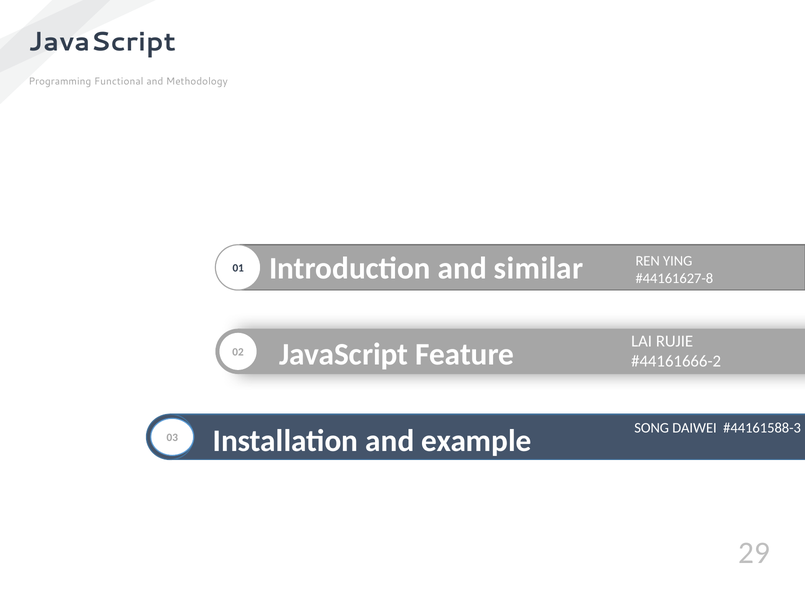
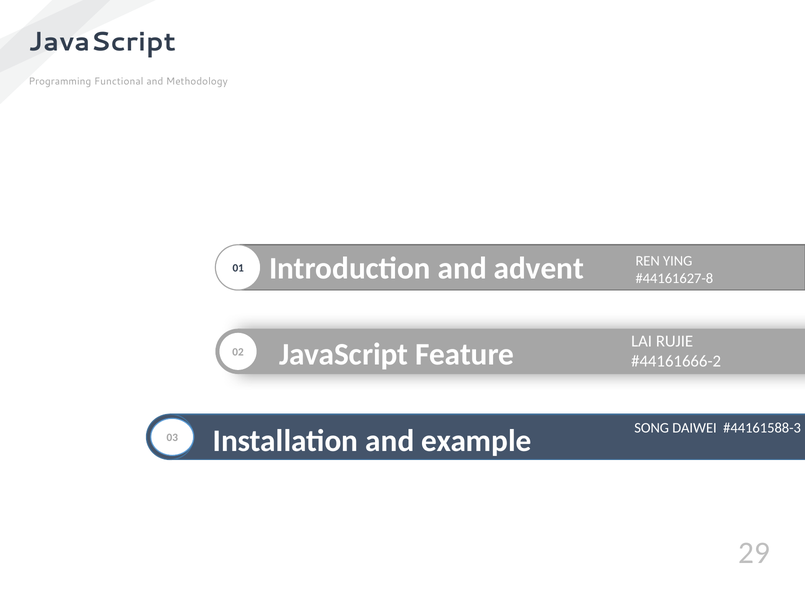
similar: similar -> advent
